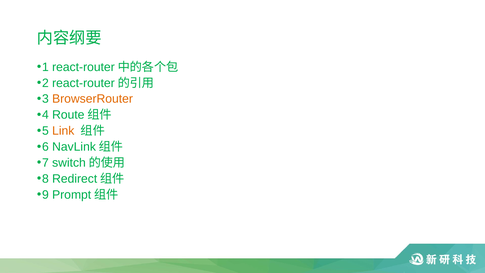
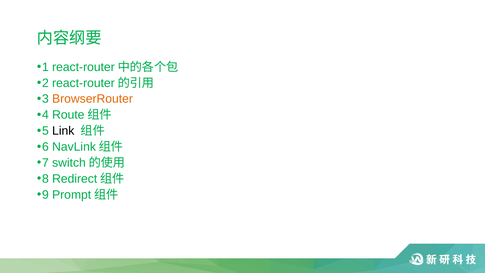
Link colour: orange -> black
